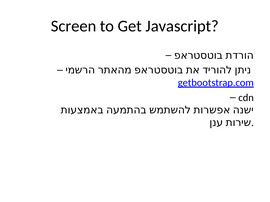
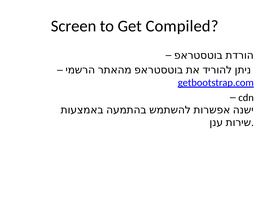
Javascript: Javascript -> Compiled
